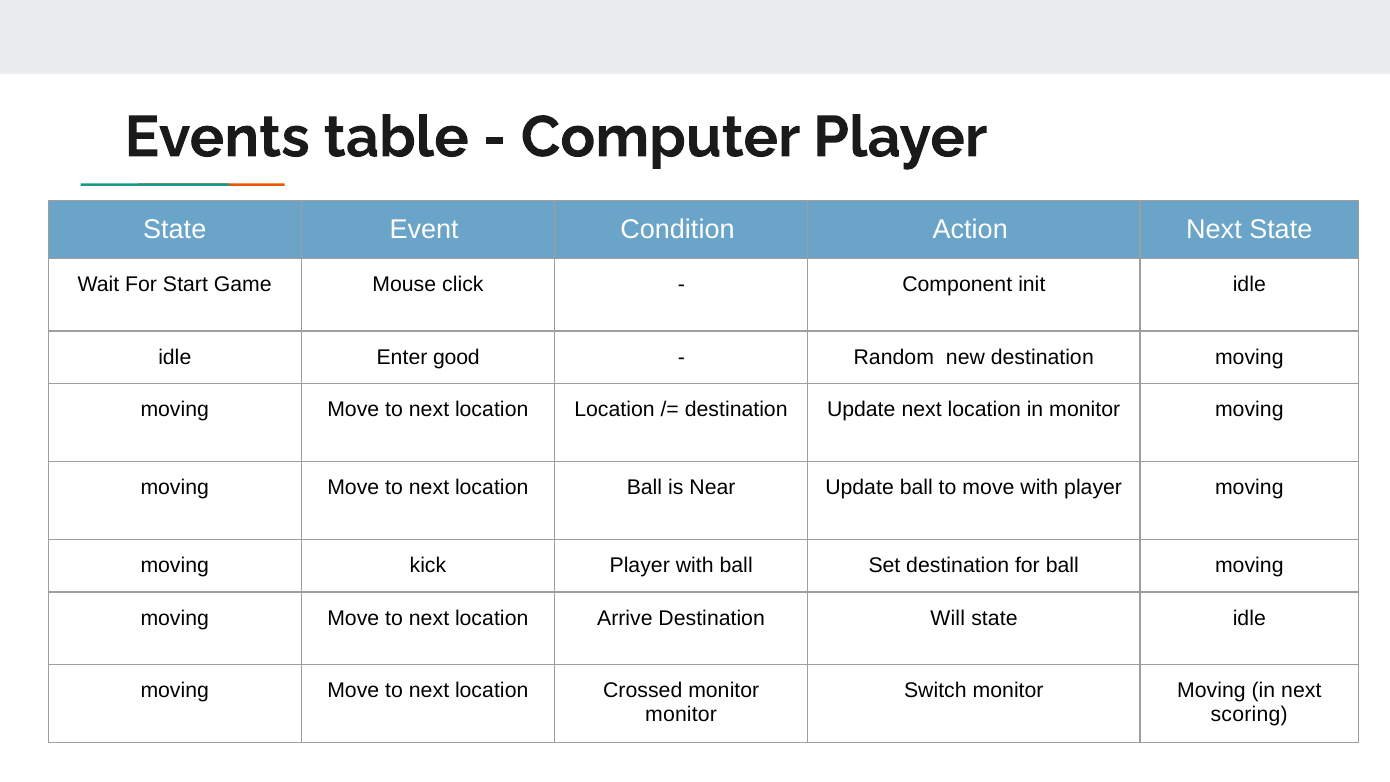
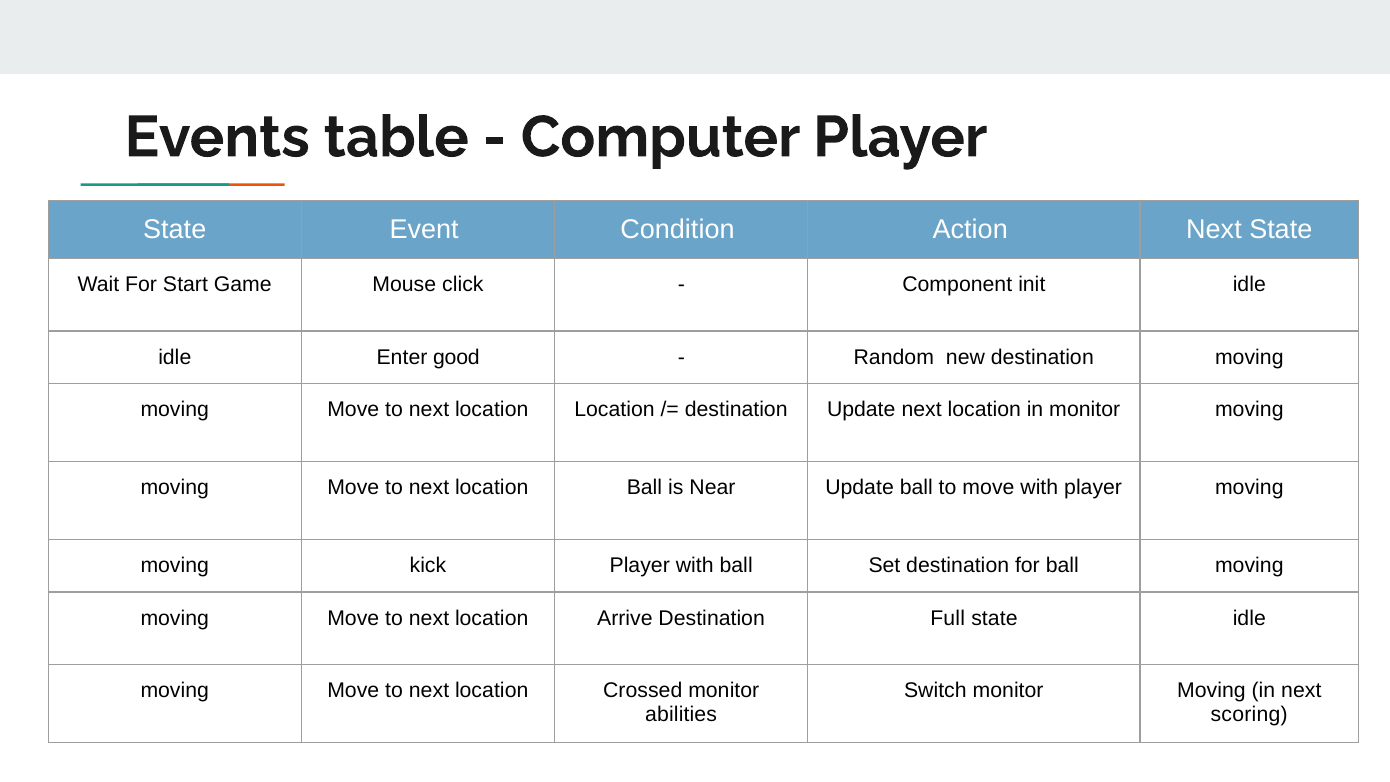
Will: Will -> Full
monitor at (681, 714): monitor -> abilities
